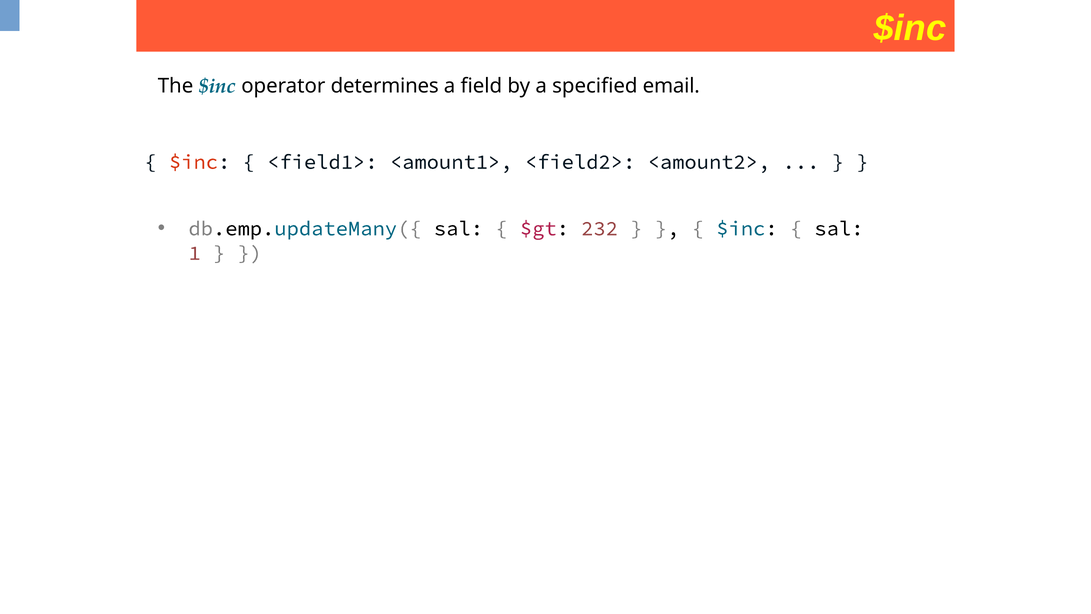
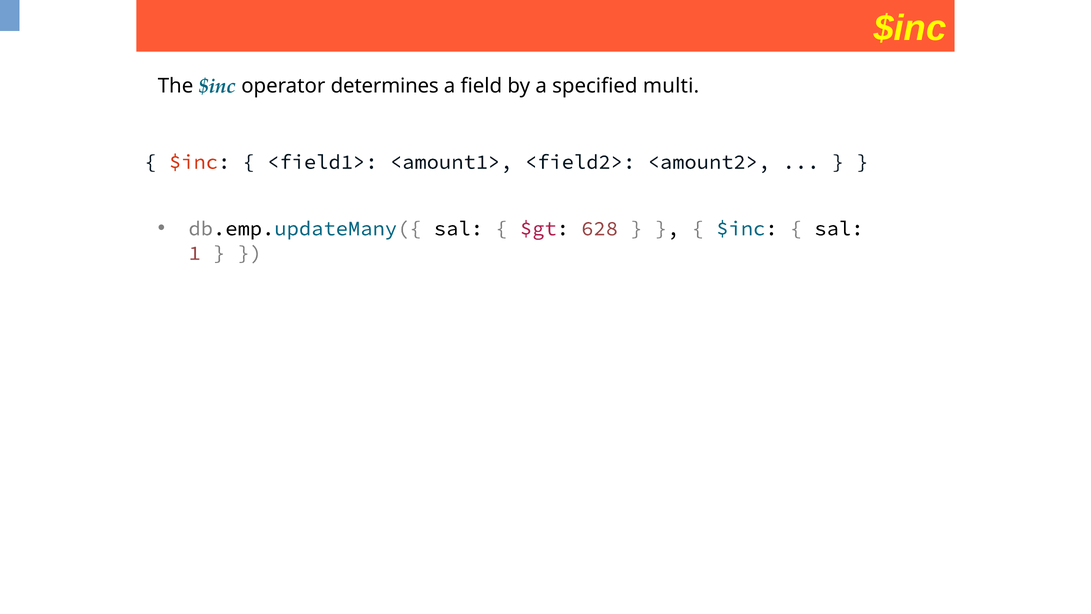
email: email -> multi
232: 232 -> 628
